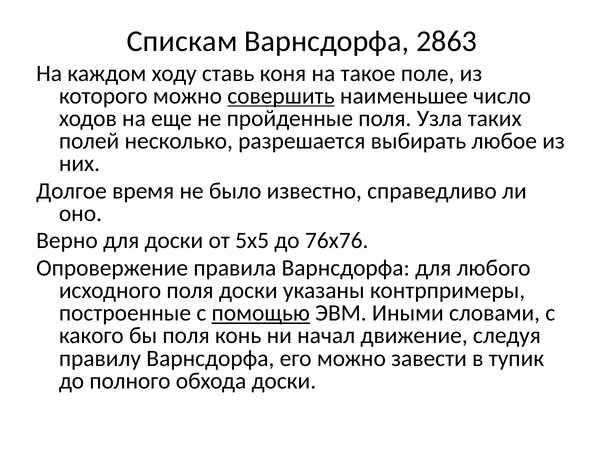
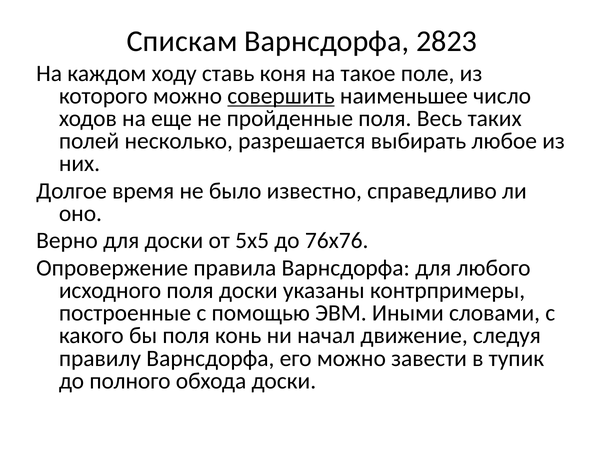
2863: 2863 -> 2823
Узла: Узла -> Весь
помощью underline: present -> none
